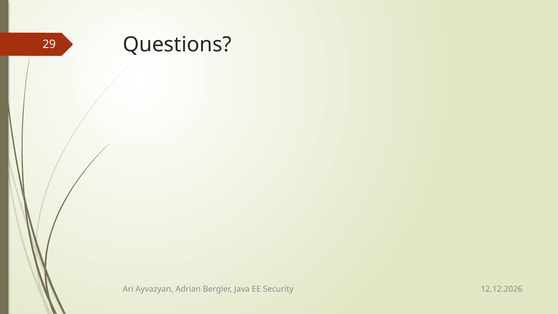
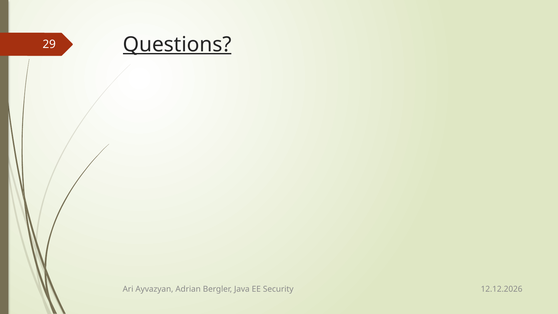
Questions underline: none -> present
